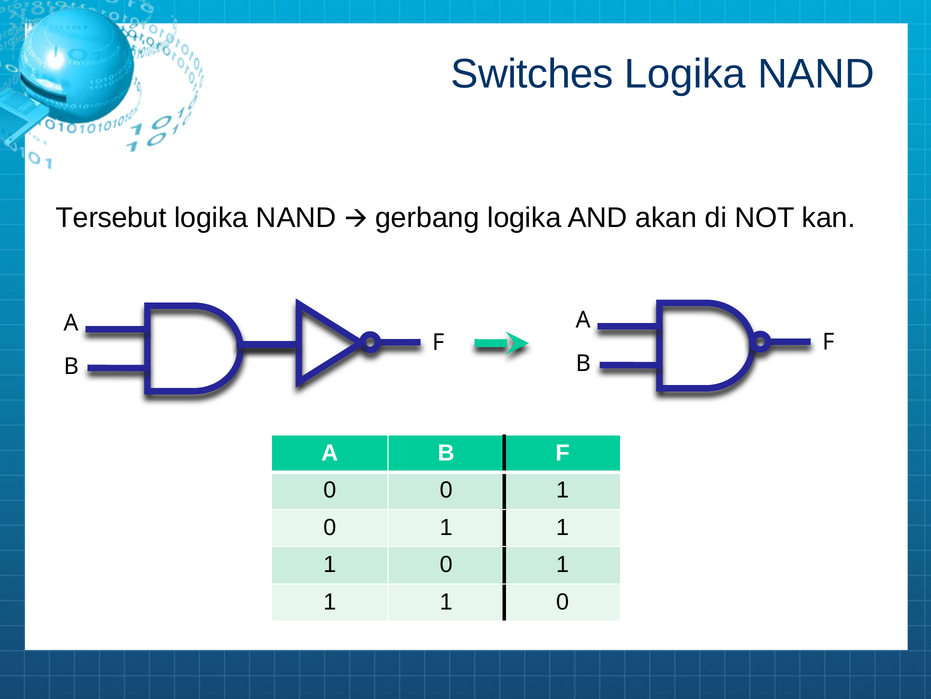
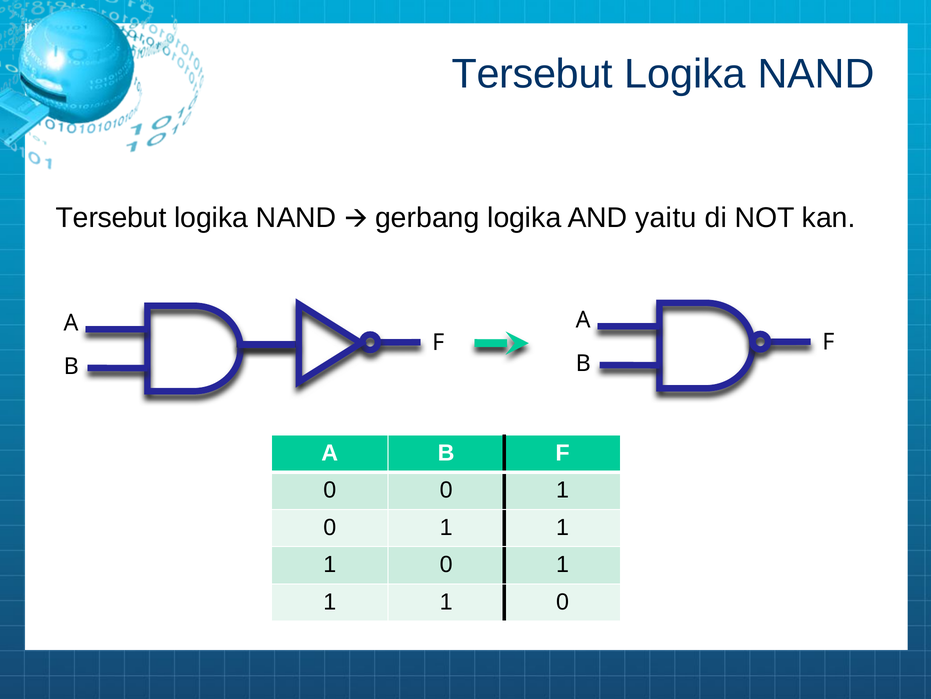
Switches at (532, 74): Switches -> Tersebut
akan: akan -> yaitu
